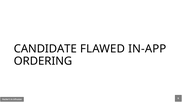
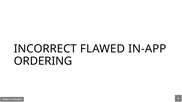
CANDIDATE: CANDIDATE -> INCORRECT
